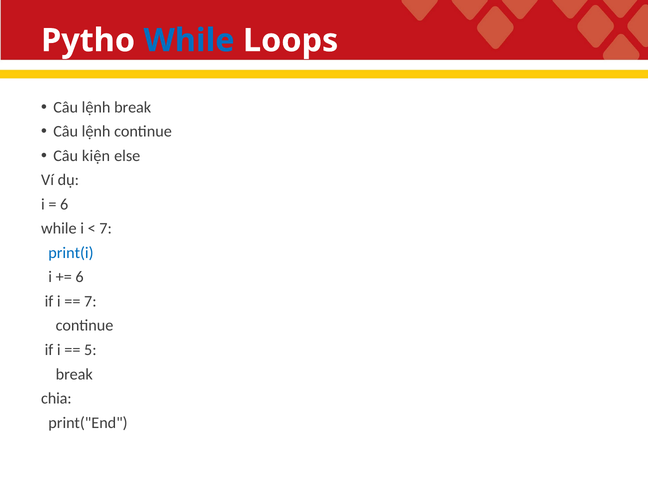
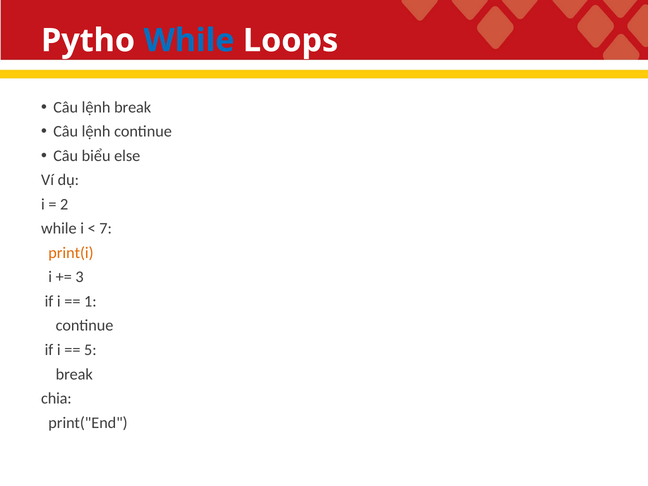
kiện: kiện -> biểu
6 at (64, 204): 6 -> 2
print(i colour: blue -> orange
6 at (80, 277): 6 -> 3
7 at (90, 301): 7 -> 1
